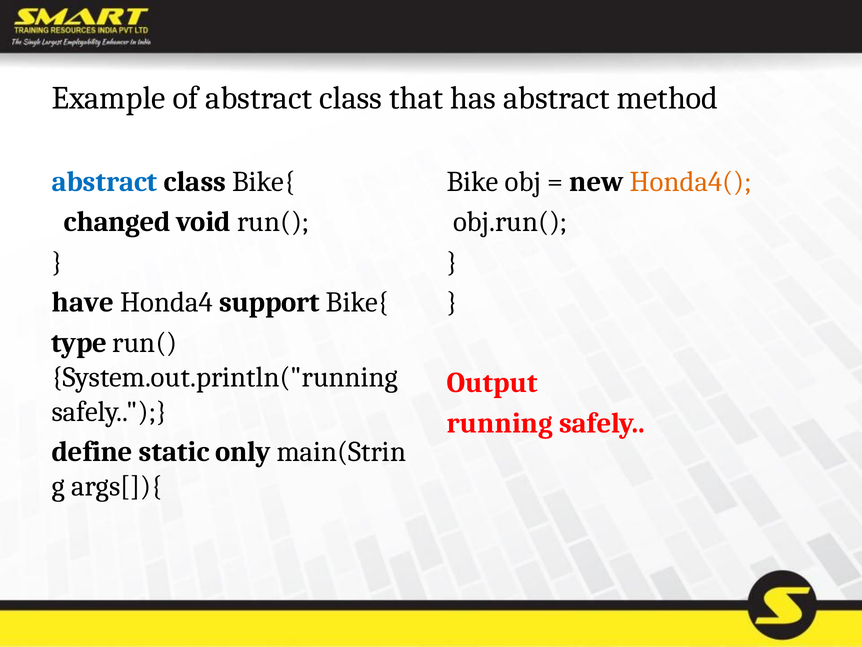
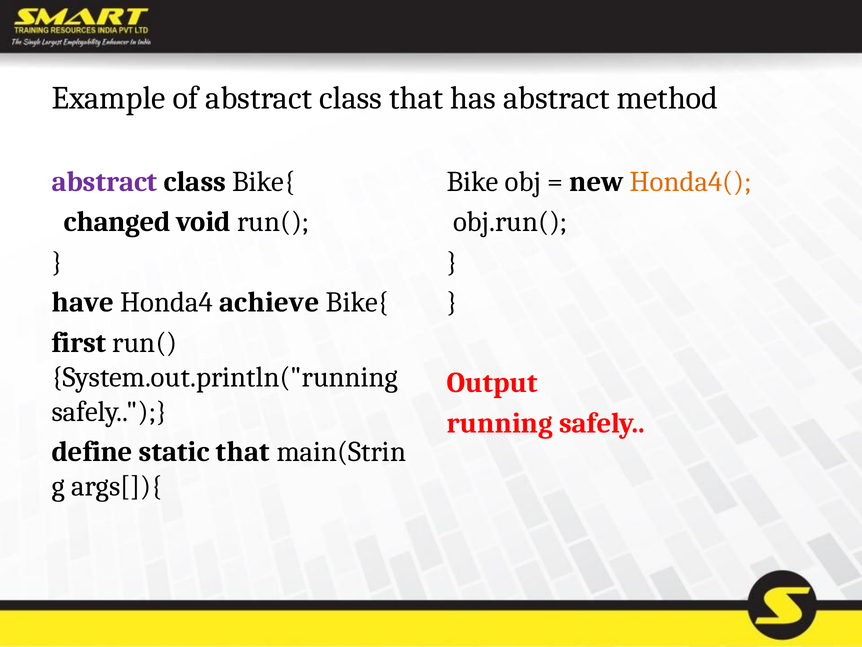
abstract at (105, 182) colour: blue -> purple
support: support -> achieve
type: type -> first
static only: only -> that
